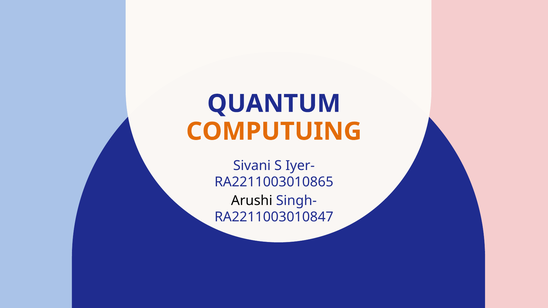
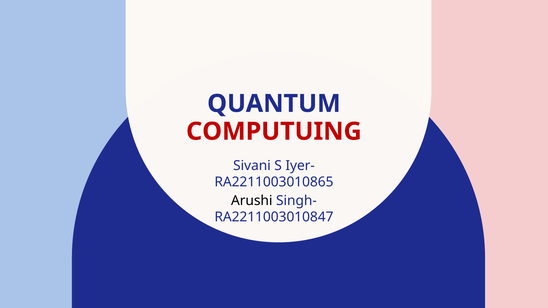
COMPUTUING colour: orange -> red
